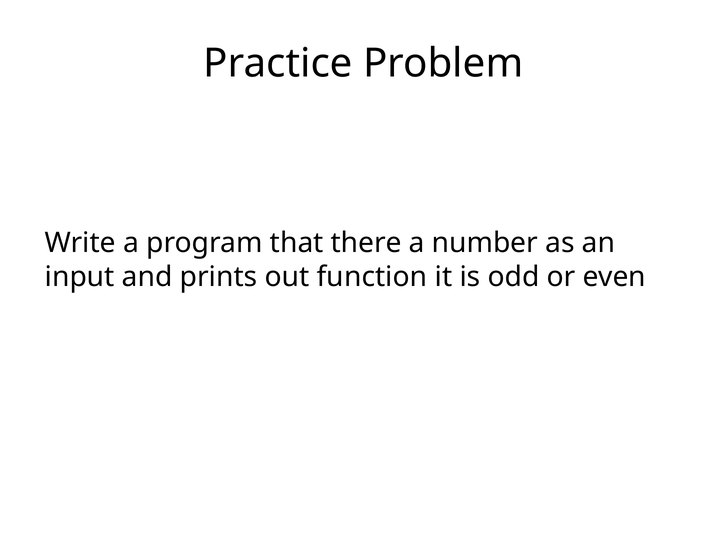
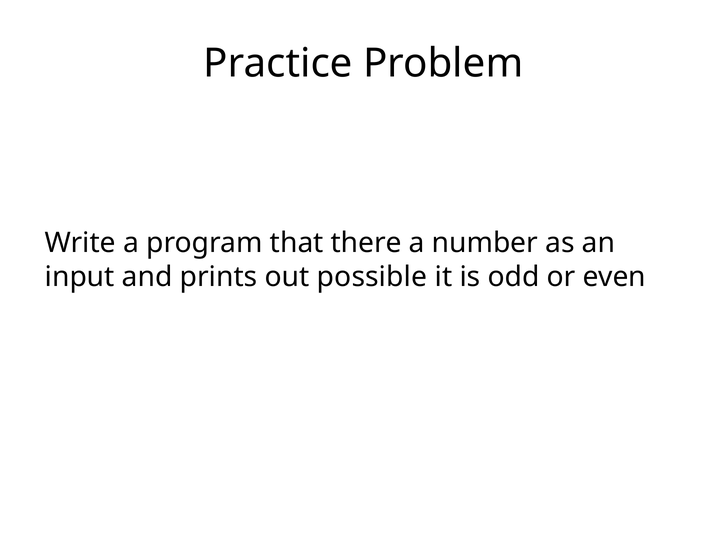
function: function -> possible
